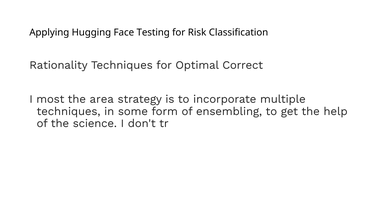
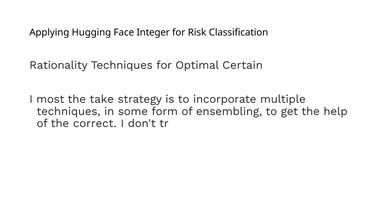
Testing: Testing -> Integer
Correct: Correct -> Certain
area: area -> take
science: science -> correct
